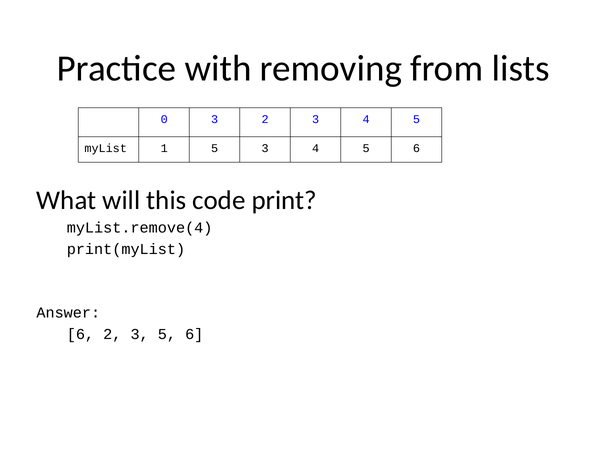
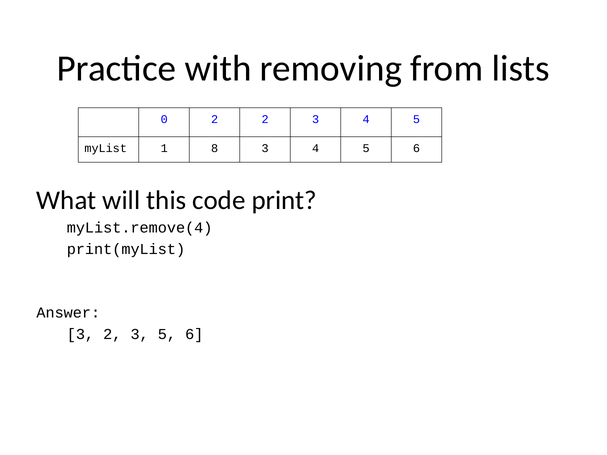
0 3: 3 -> 2
1 5: 5 -> 8
6 at (80, 334): 6 -> 3
